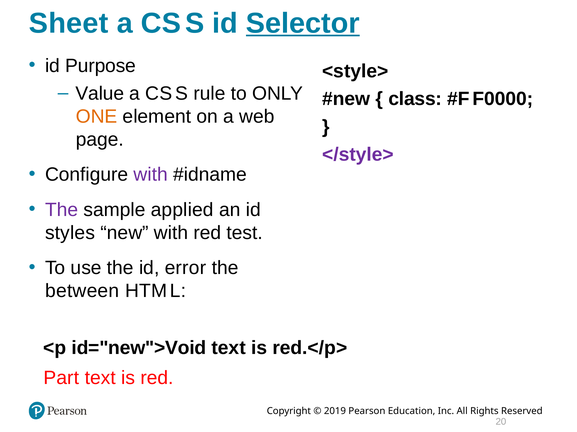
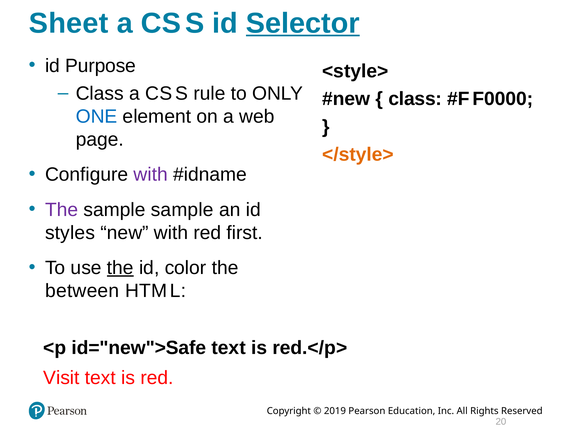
Value at (100, 94): Value -> Class
ONE colour: orange -> blue
</style> colour: purple -> orange
sample applied: applied -> sample
test: test -> first
the at (120, 268) underline: none -> present
error: error -> color
id="new">Void: id="new">Void -> id="new">Safe
Part: Part -> Visit
